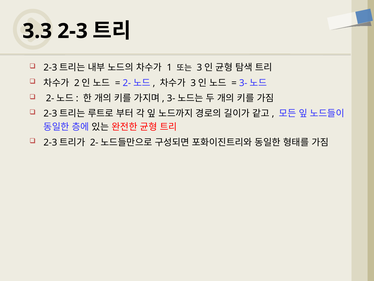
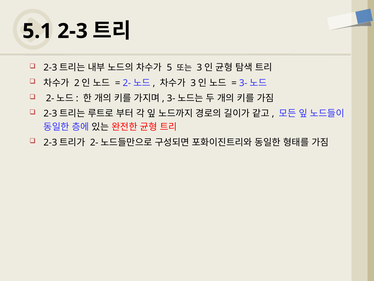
3.3: 3.3 -> 5.1
1: 1 -> 5
